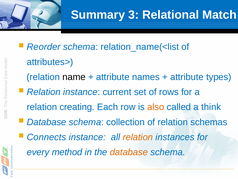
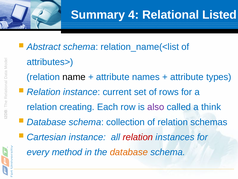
3: 3 -> 4
Match: Match -> Listed
Reorder: Reorder -> Abstract
also colour: orange -> purple
Connects: Connects -> Cartesian
relation at (138, 137) colour: orange -> red
